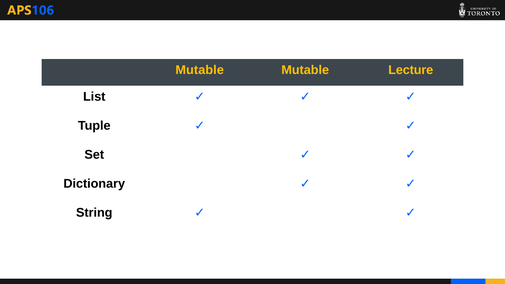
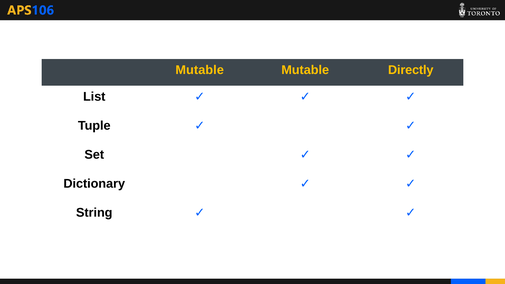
Lecture: Lecture -> Directly
